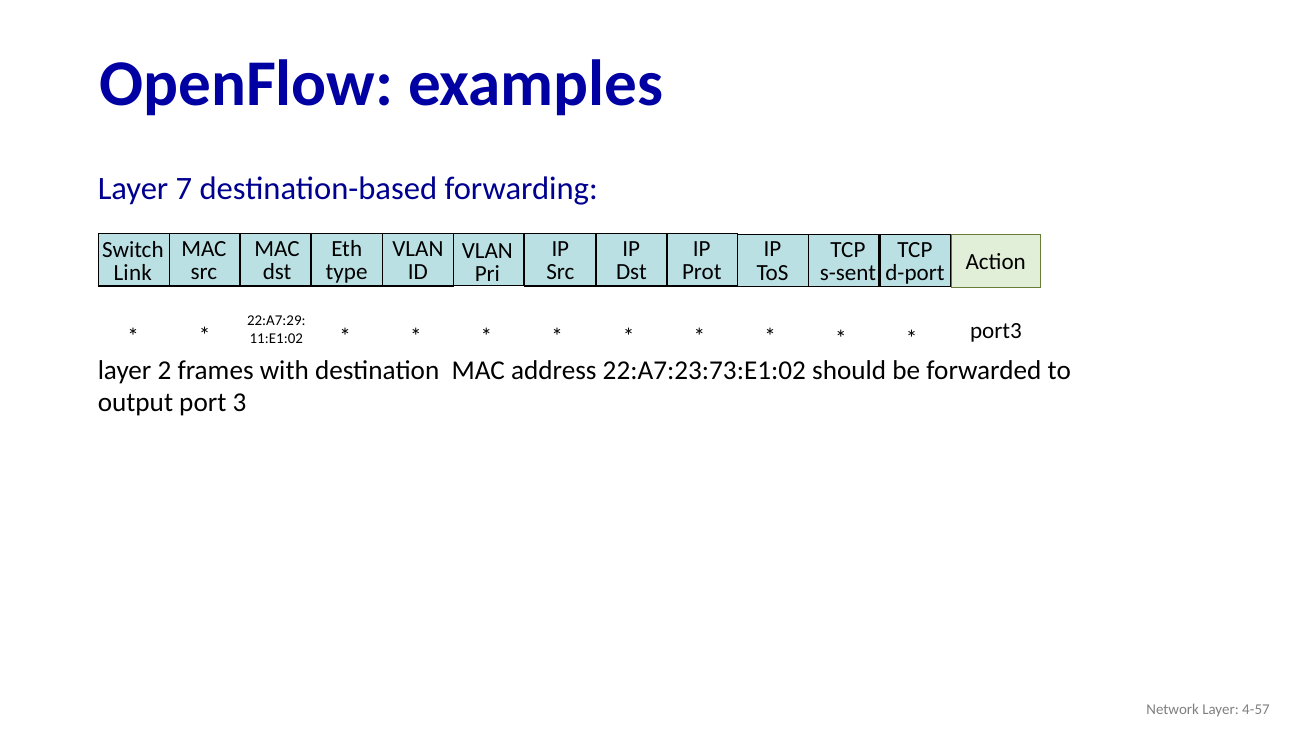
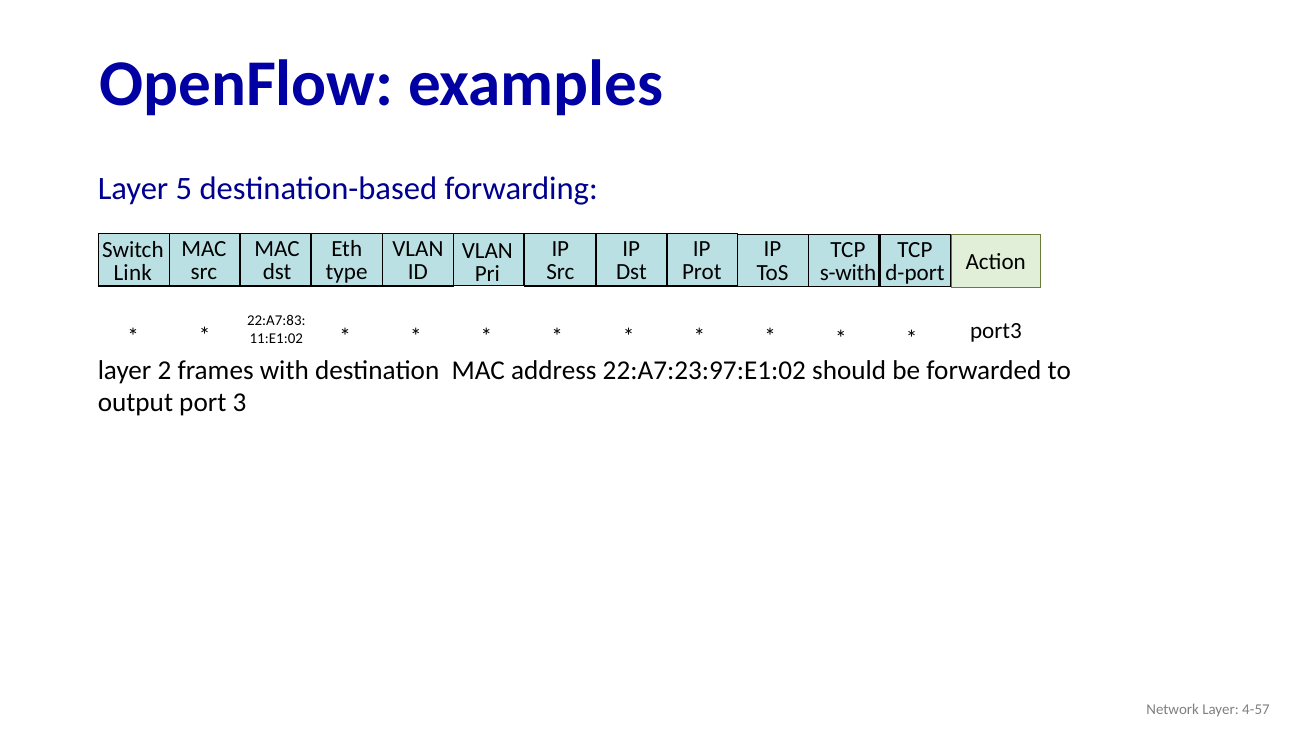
7: 7 -> 5
s-sent: s-sent -> s-with
22:A7:29: 22:A7:29 -> 22:A7:83
22:A7:23:73:E1:02: 22:A7:23:73:E1:02 -> 22:A7:23:97:E1:02
